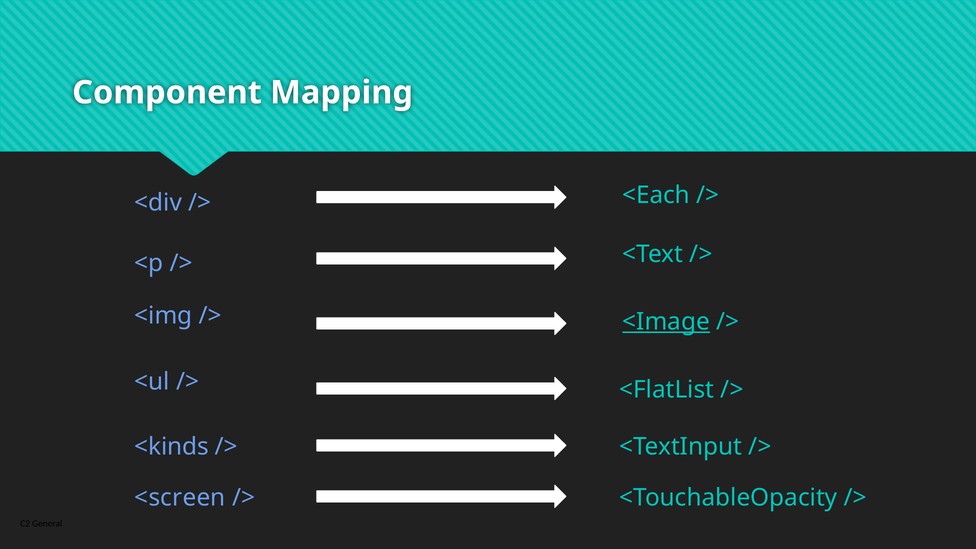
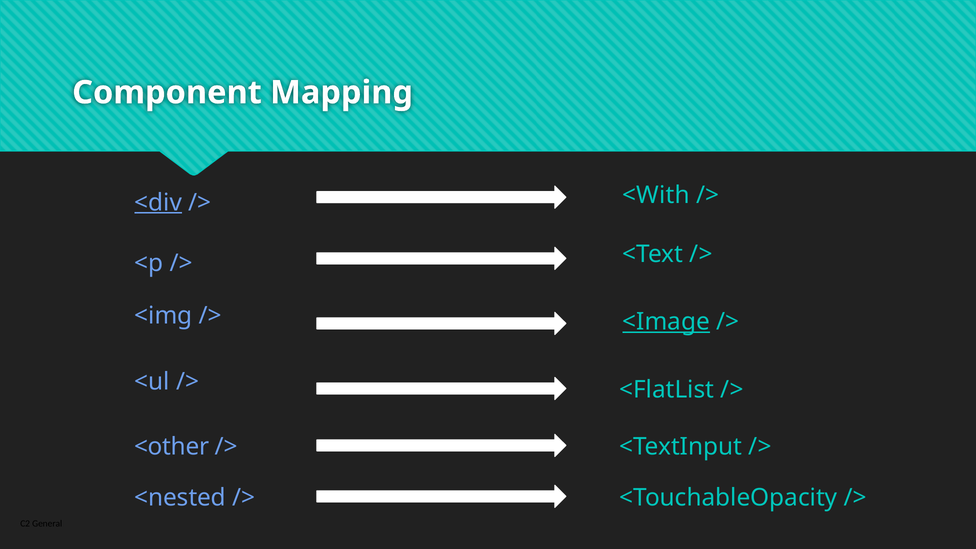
<Each: <Each -> <With
<div underline: none -> present
<kinds: <kinds -> <other
<screen: <screen -> <nested
